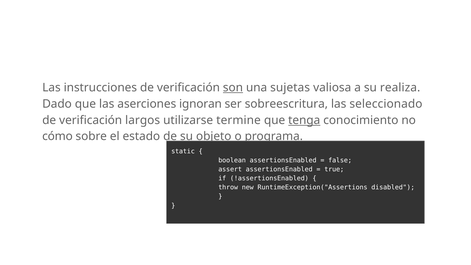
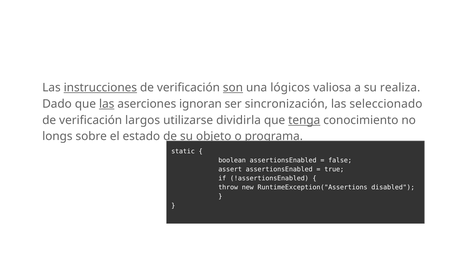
instrucciones underline: none -> present
sujetas: sujetas -> lógicos
las at (107, 104) underline: none -> present
sobreescritura: sobreescritura -> sincronización
termine: termine -> dividirla
cómo: cómo -> longs
